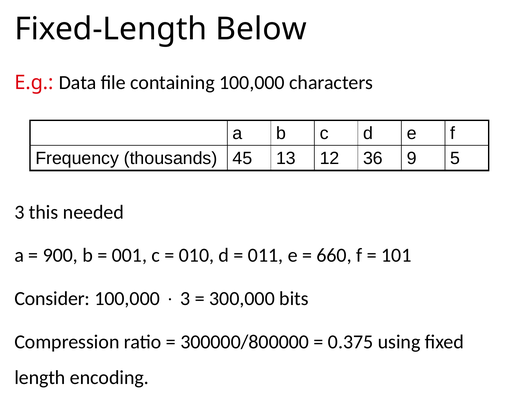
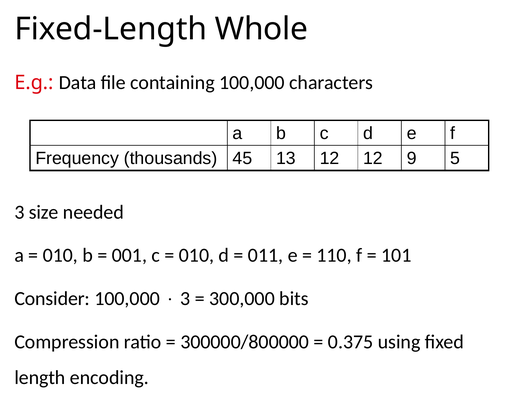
Below: Below -> Whole
12 36: 36 -> 12
this: this -> size
900 at (60, 256): 900 -> 010
660: 660 -> 110
